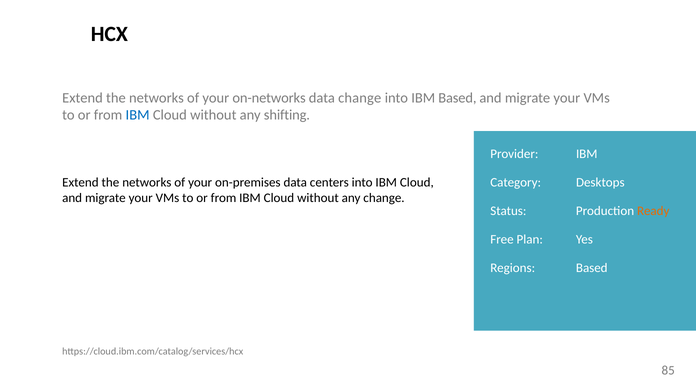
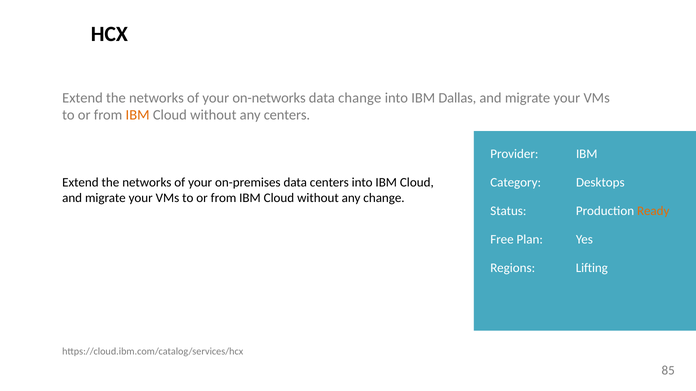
IBM Based: Based -> Dallas
IBM at (138, 115) colour: blue -> orange
any shifting: shifting -> centers
Regions Based: Based -> Lifting
